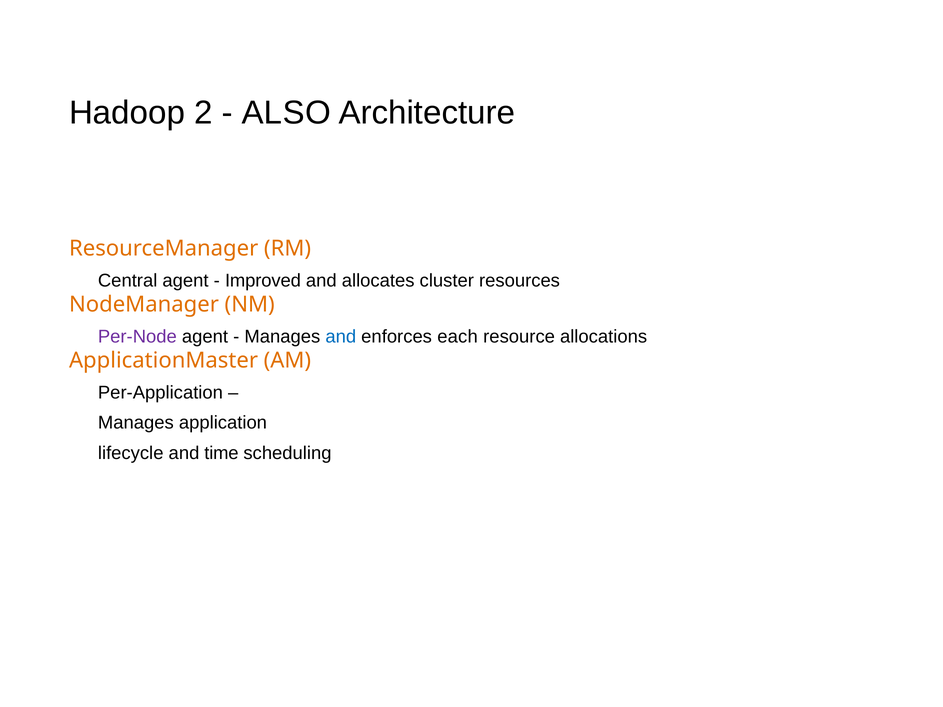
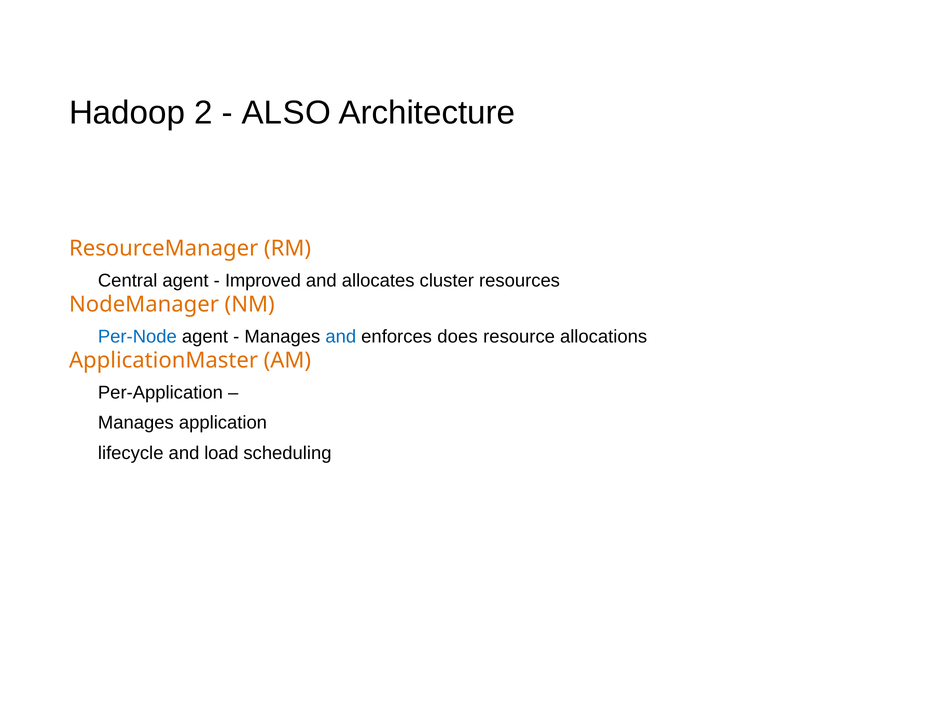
Per-Node colour: purple -> blue
each: each -> does
time: time -> load
